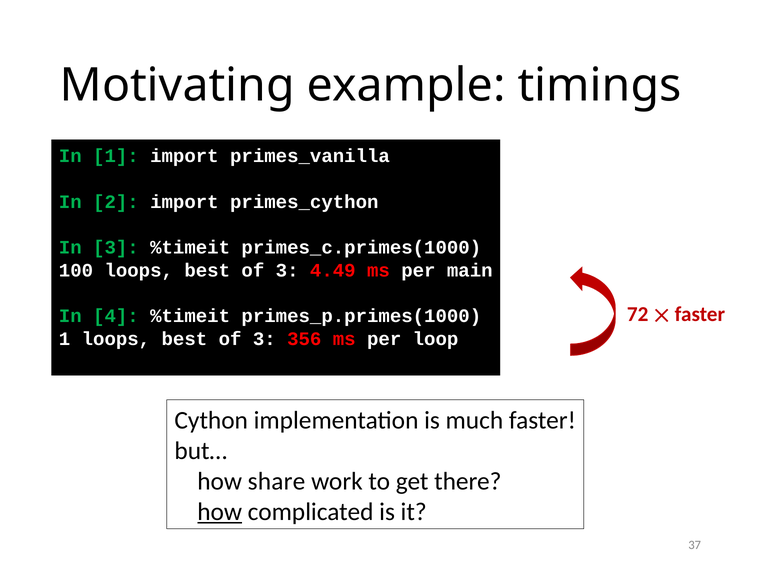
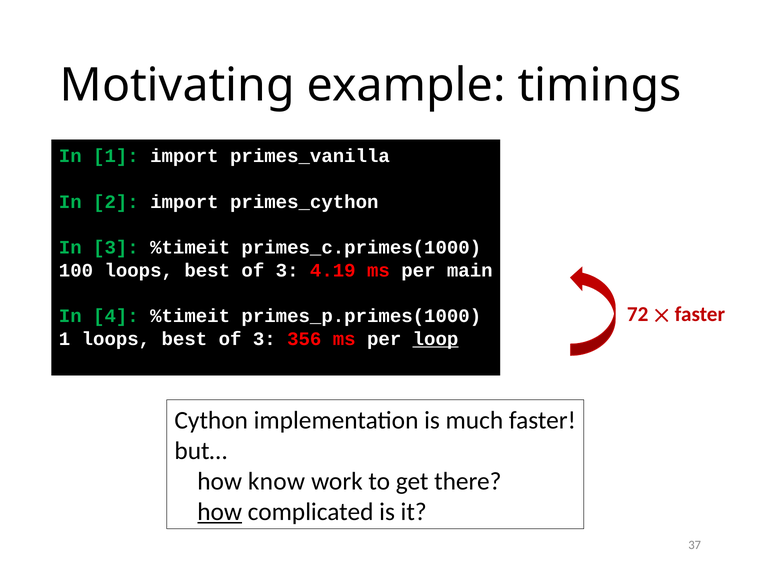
4.49: 4.49 -> 4.19
loop underline: none -> present
share: share -> know
